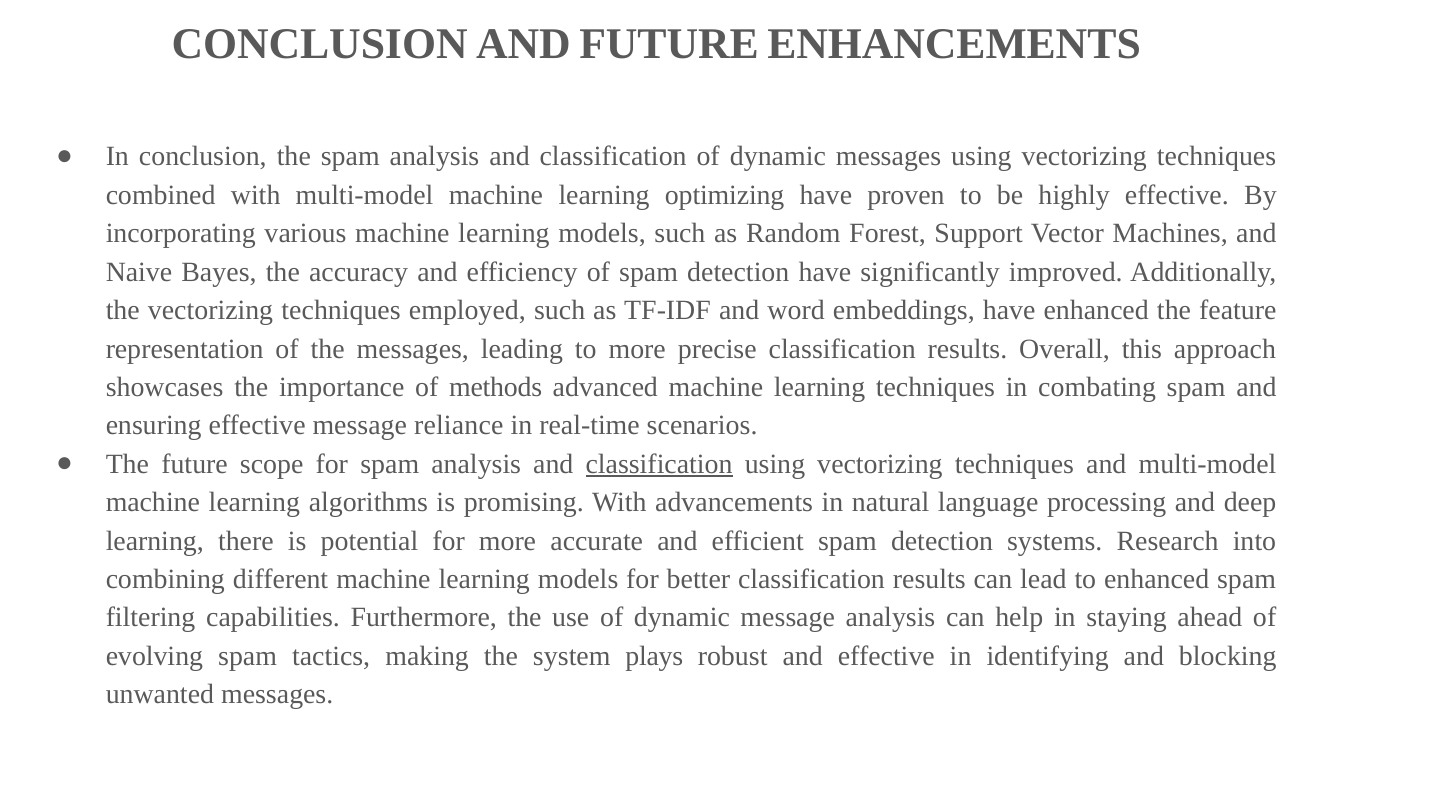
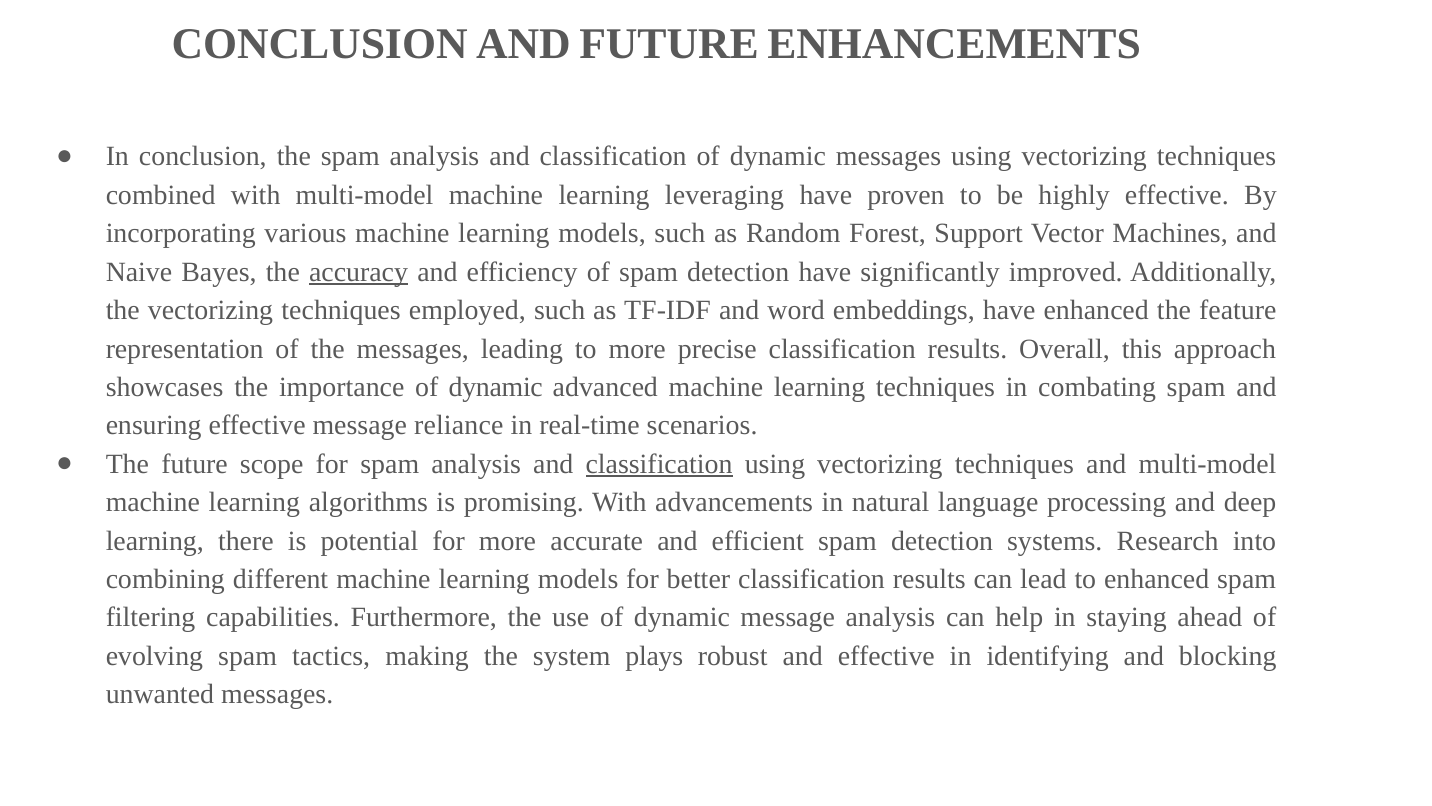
optimizing: optimizing -> leveraging
accuracy underline: none -> present
importance of methods: methods -> dynamic
